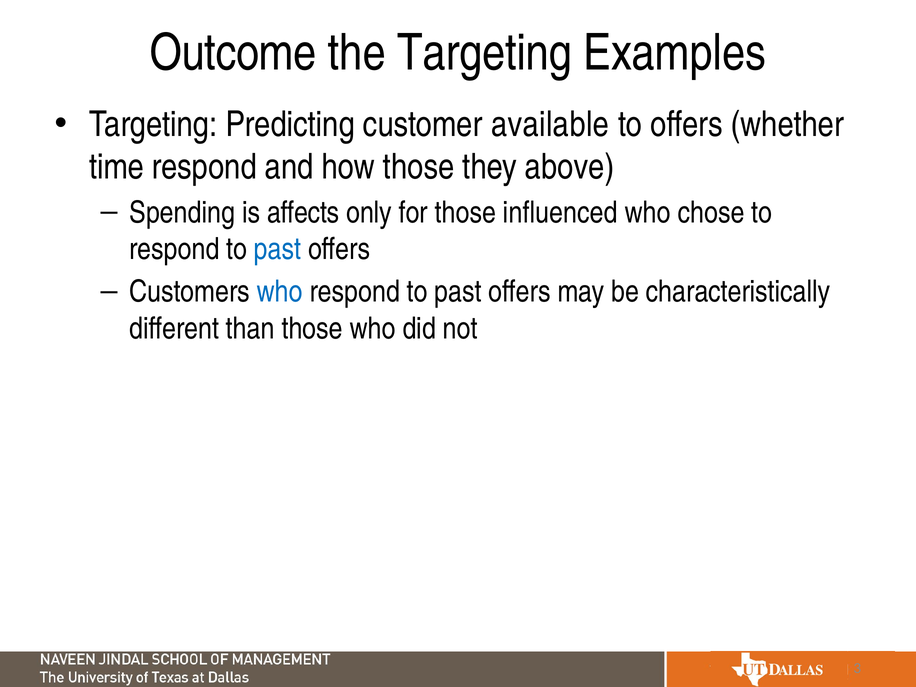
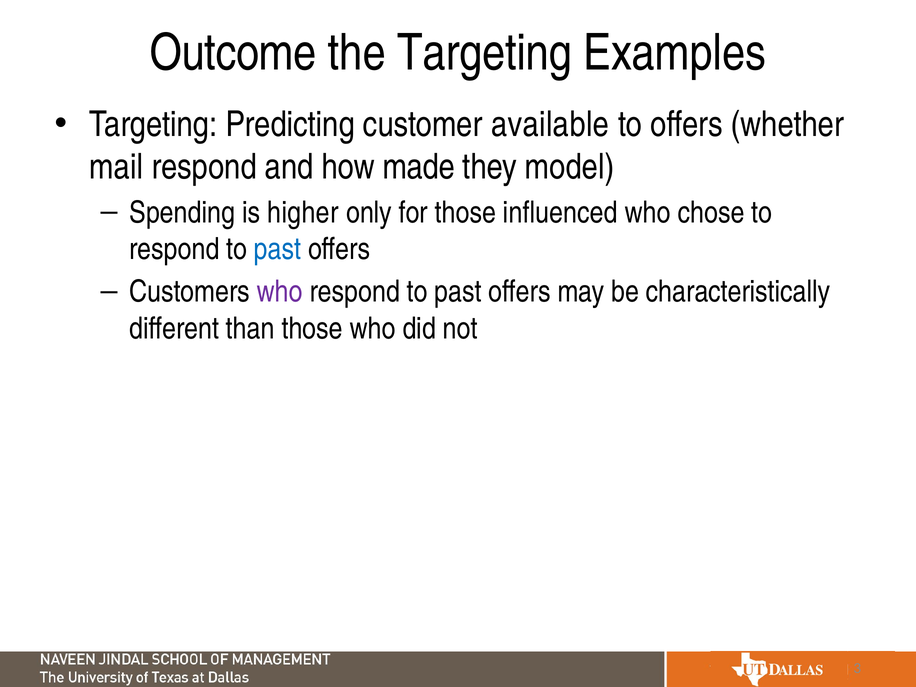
time: time -> mail
how those: those -> made
above: above -> model
affects: affects -> higher
who at (280, 292) colour: blue -> purple
